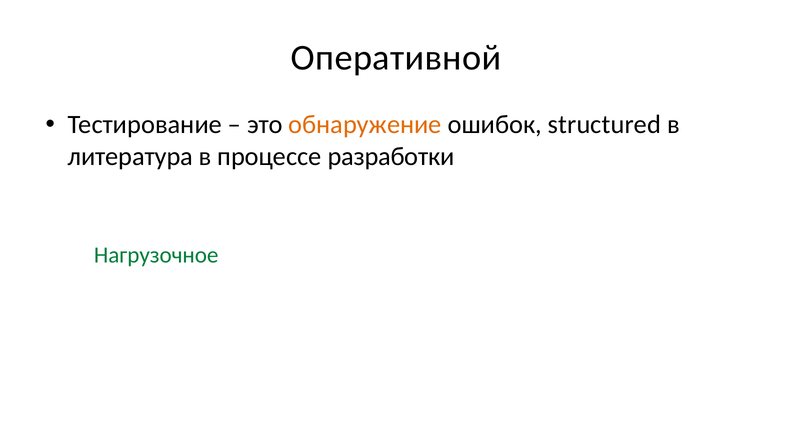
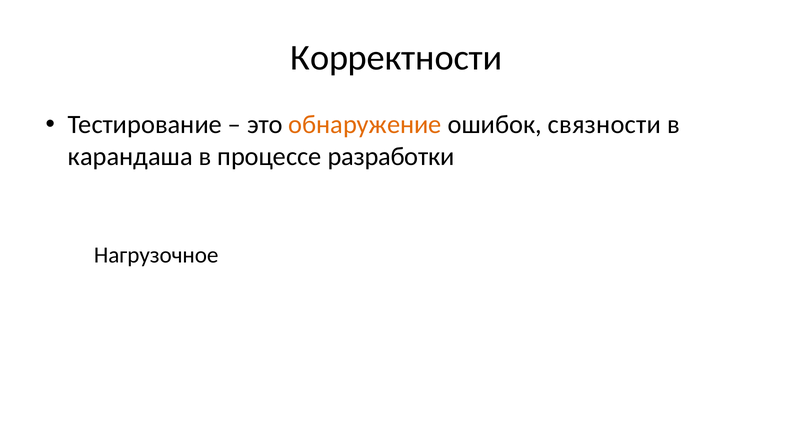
Оперативной: Оперативной -> Корректности
structured: structured -> связности
литература: литература -> карандаша
Нагрузочное colour: green -> black
